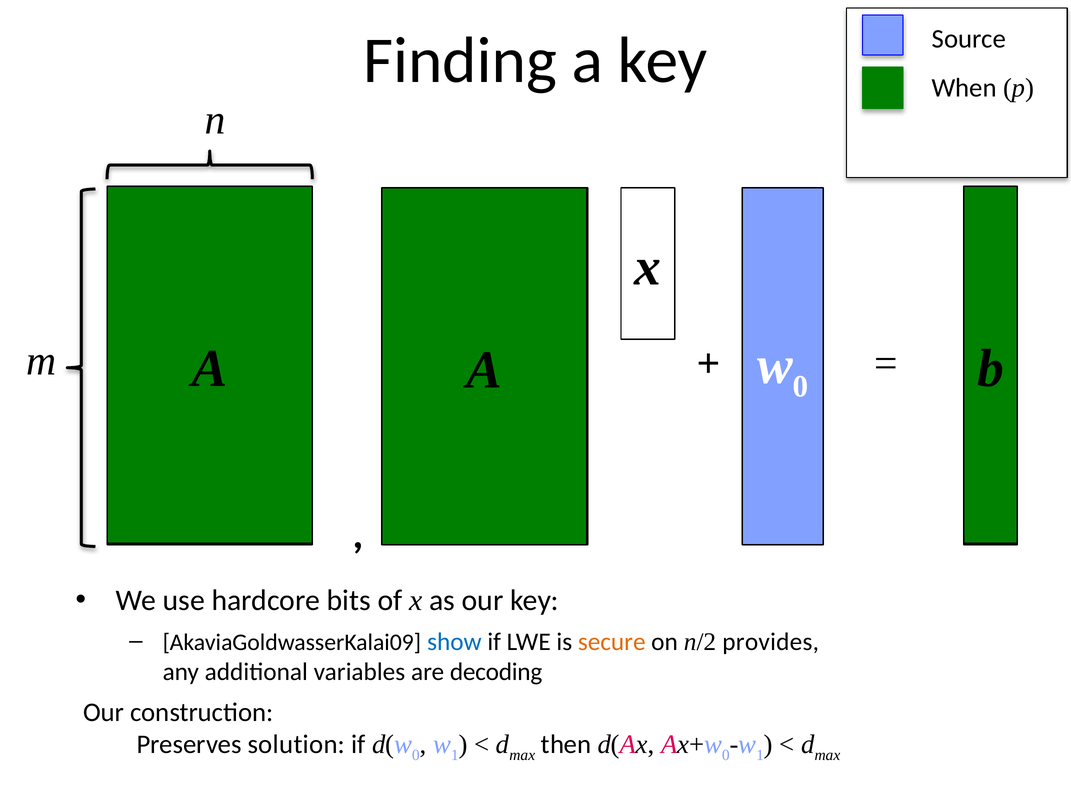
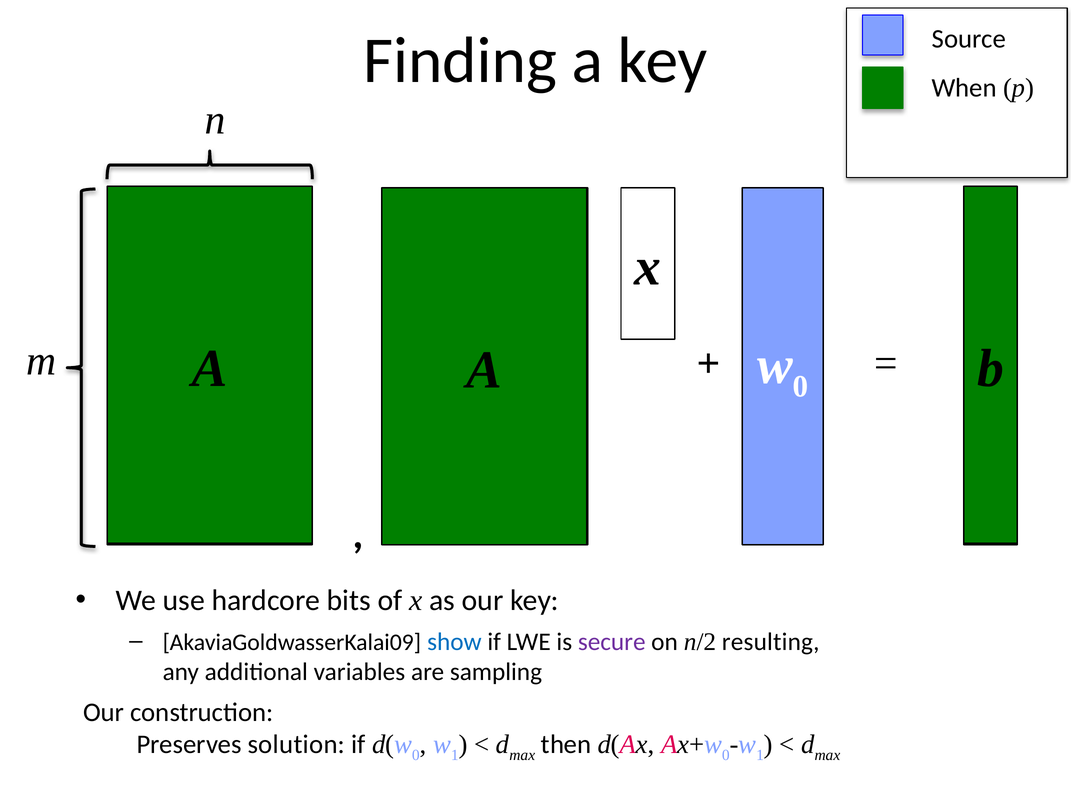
secure colour: orange -> purple
provides: provides -> resulting
decoding: decoding -> sampling
